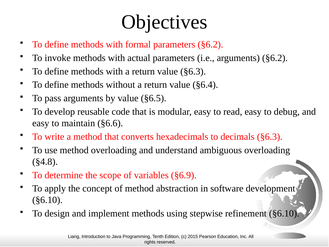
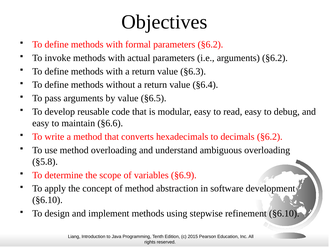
decimals §6.3: §6.3 -> §6.2
§4.8: §4.8 -> §5.8
